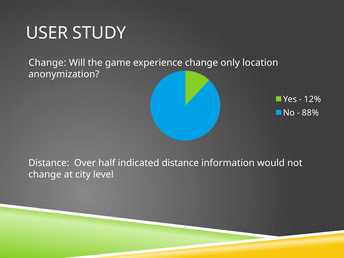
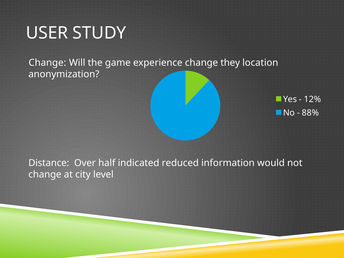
only: only -> they
indicated distance: distance -> reduced
